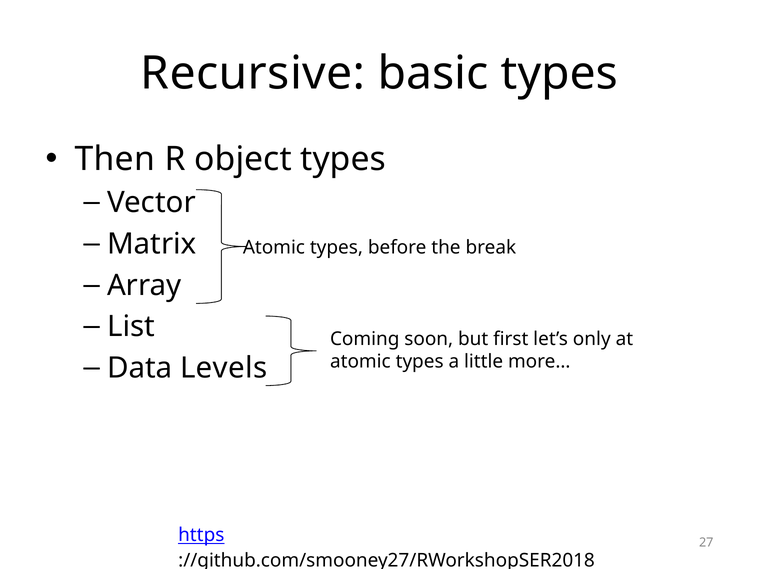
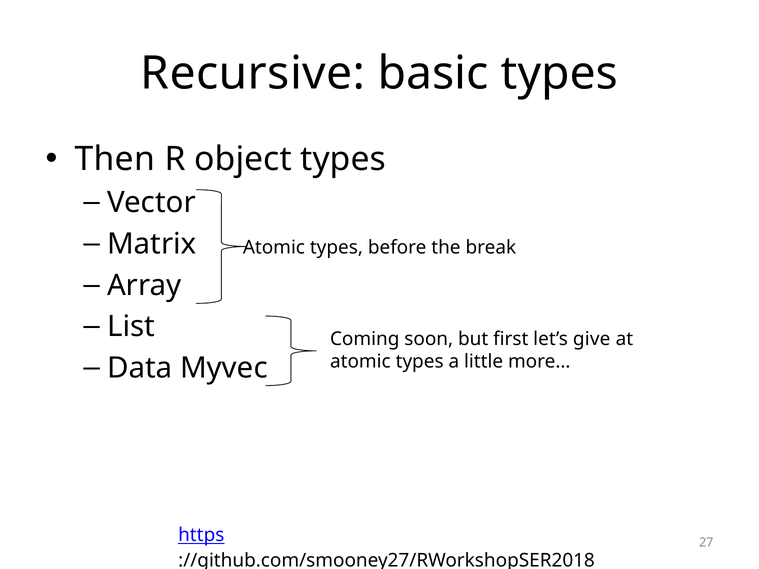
only: only -> give
Levels: Levels -> Myvec
